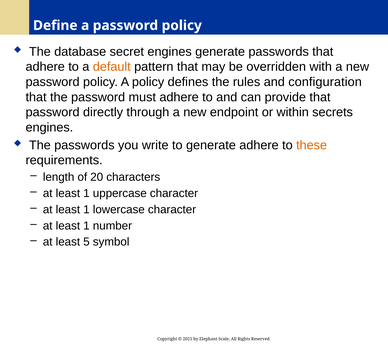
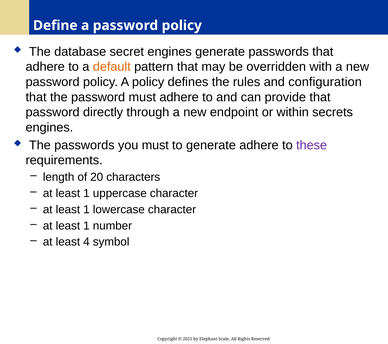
you write: write -> must
these colour: orange -> purple
5: 5 -> 4
